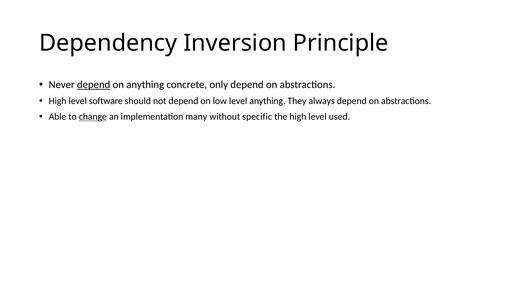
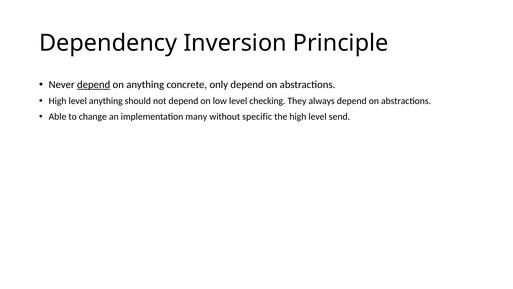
level software: software -> anything
level anything: anything -> checking
change underline: present -> none
used: used -> send
